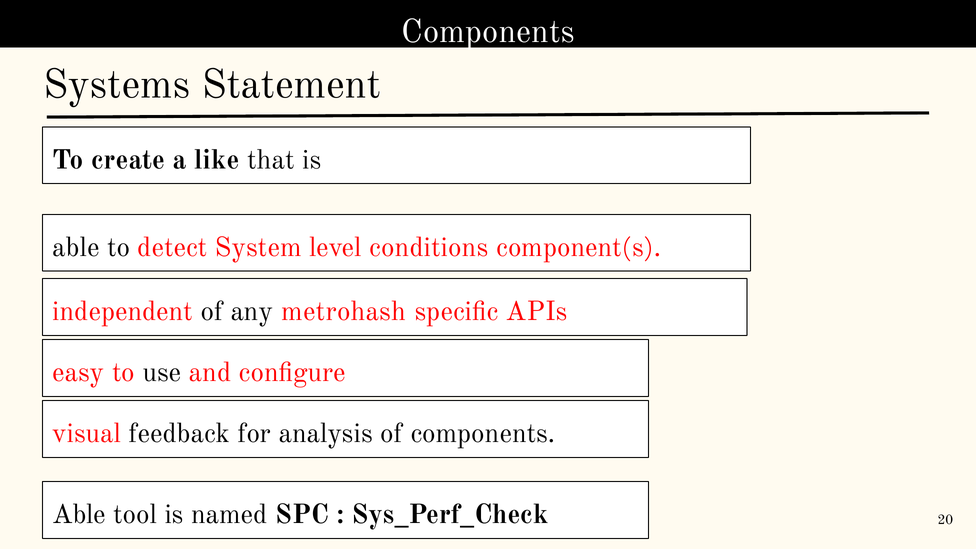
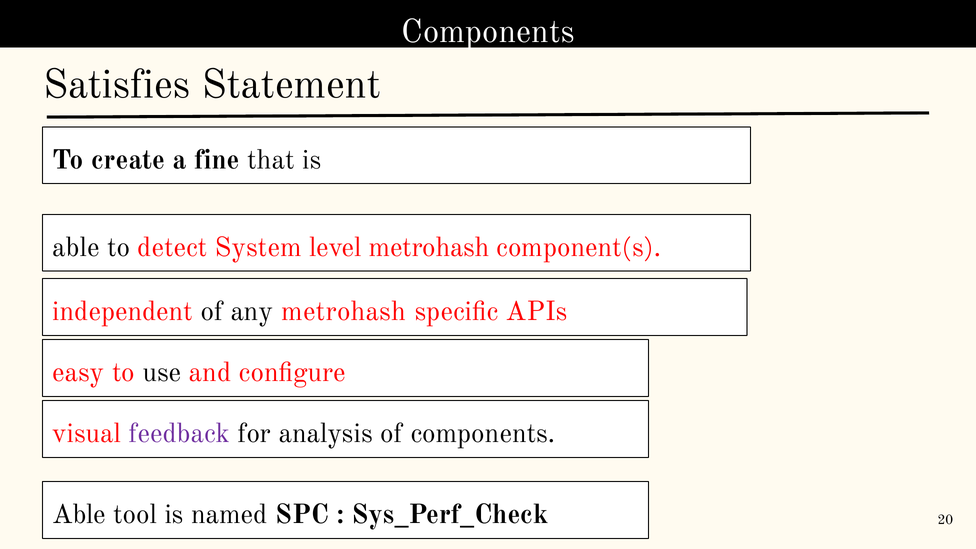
Systems: Systems -> Satisfies
like: like -> fine
level conditions: conditions -> metrohash
feedback colour: black -> purple
